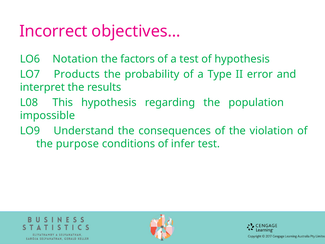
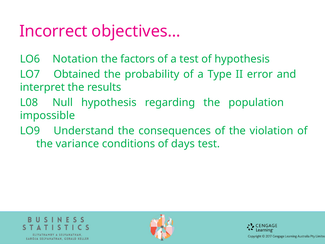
Products: Products -> Obtained
This: This -> Null
purpose: purpose -> variance
infer: infer -> days
